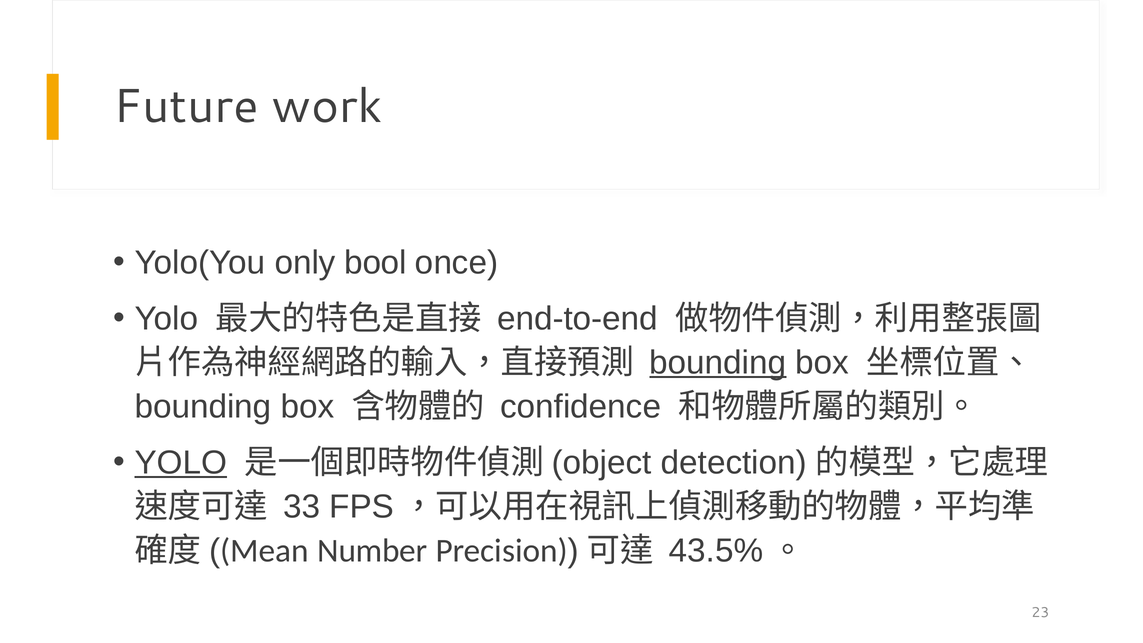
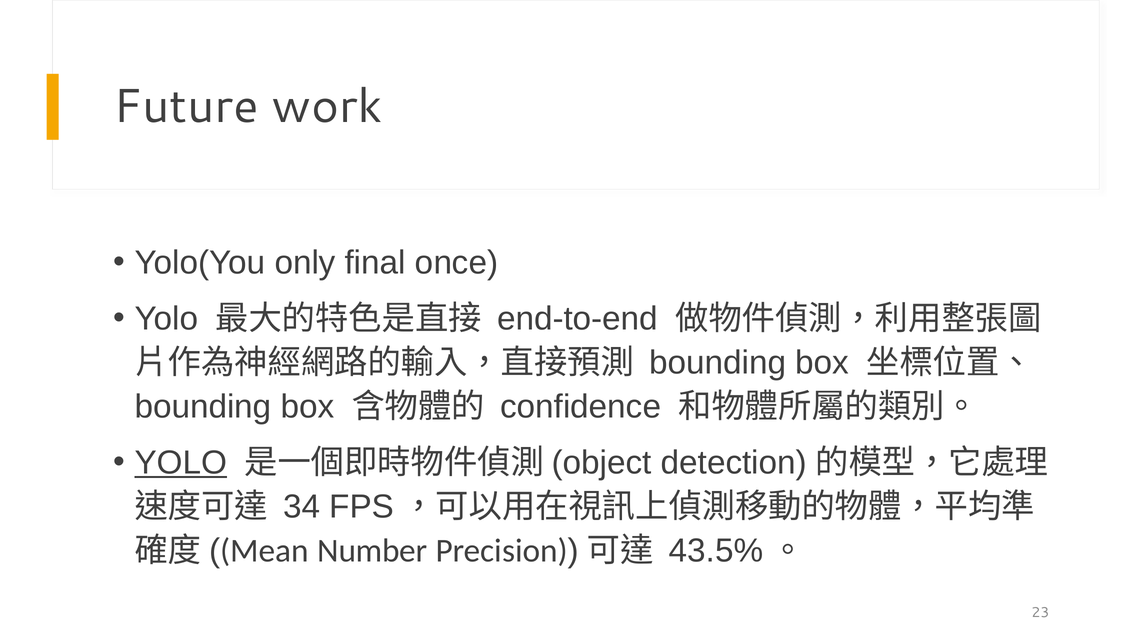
bool: bool -> final
bounding at (718, 363) underline: present -> none
33: 33 -> 34
